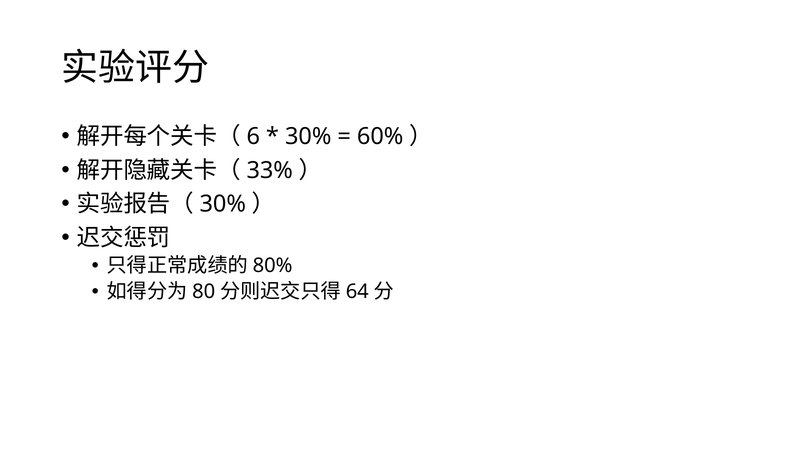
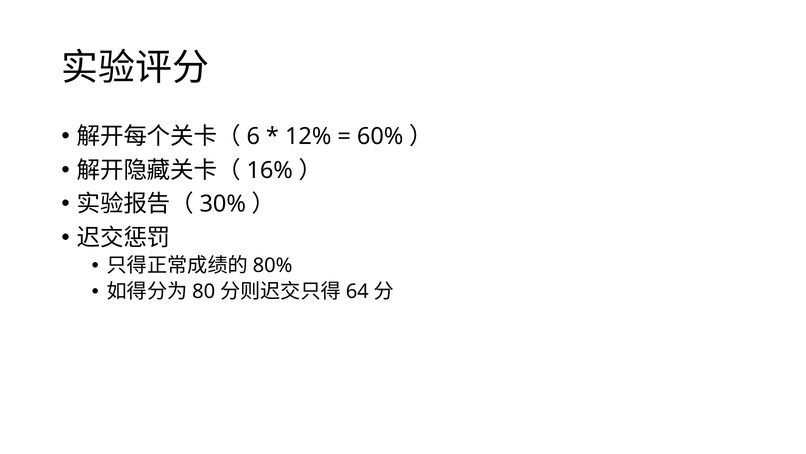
30% at (308, 136): 30% -> 12%
33%: 33% -> 16%
